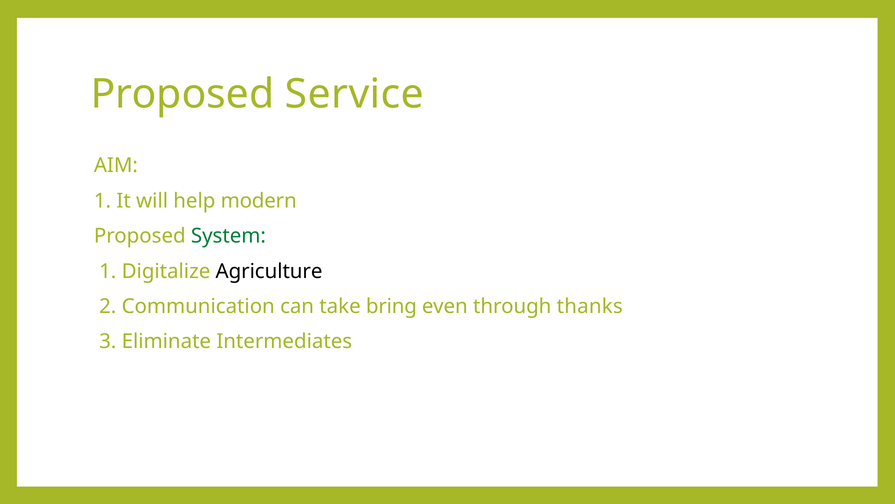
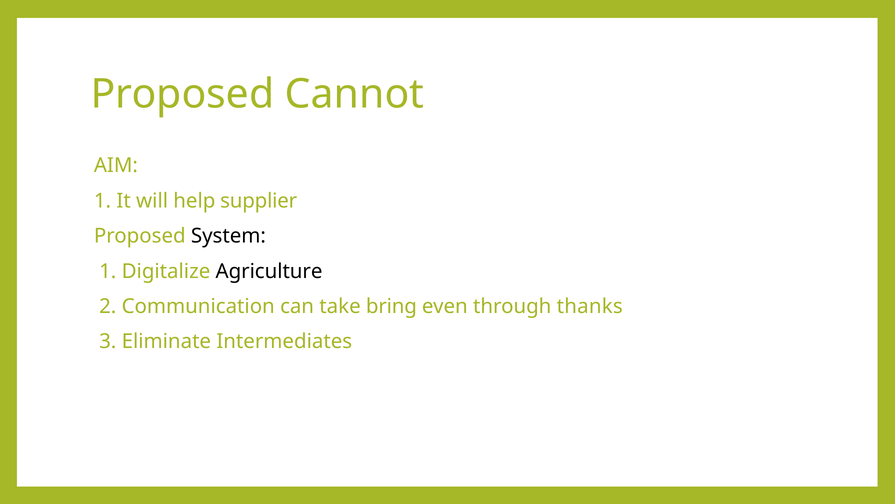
Service: Service -> Cannot
modern: modern -> supplier
System colour: green -> black
